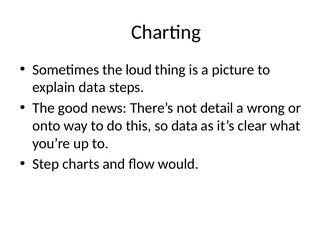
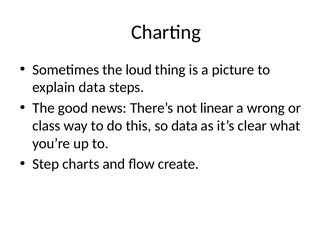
detail: detail -> linear
onto: onto -> class
would: would -> create
